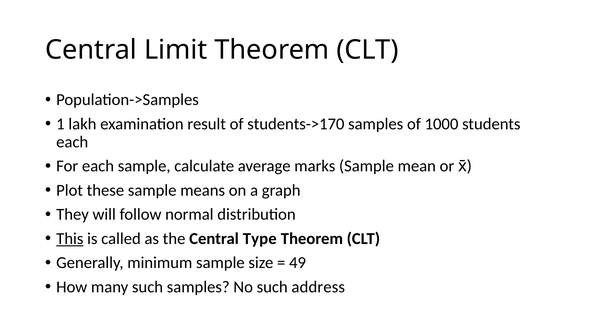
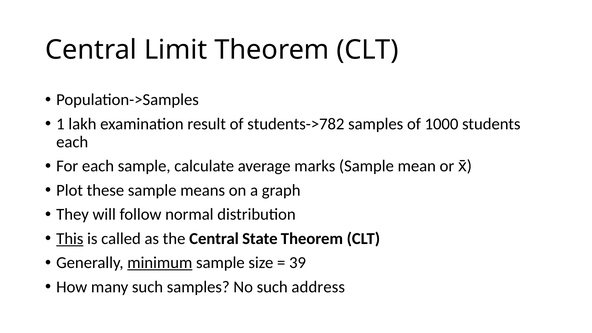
students->170: students->170 -> students->782
Type: Type -> State
minimum underline: none -> present
49: 49 -> 39
